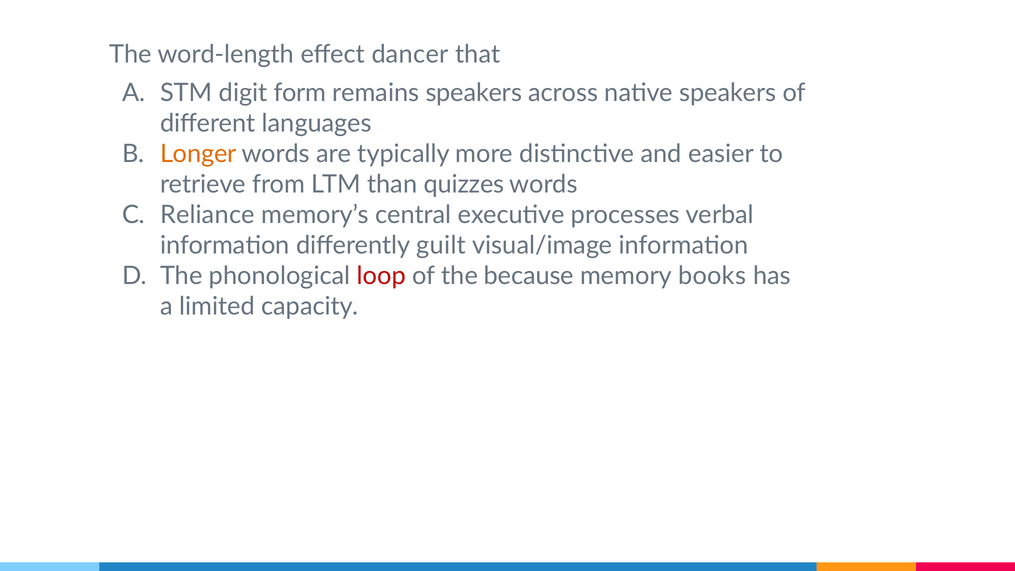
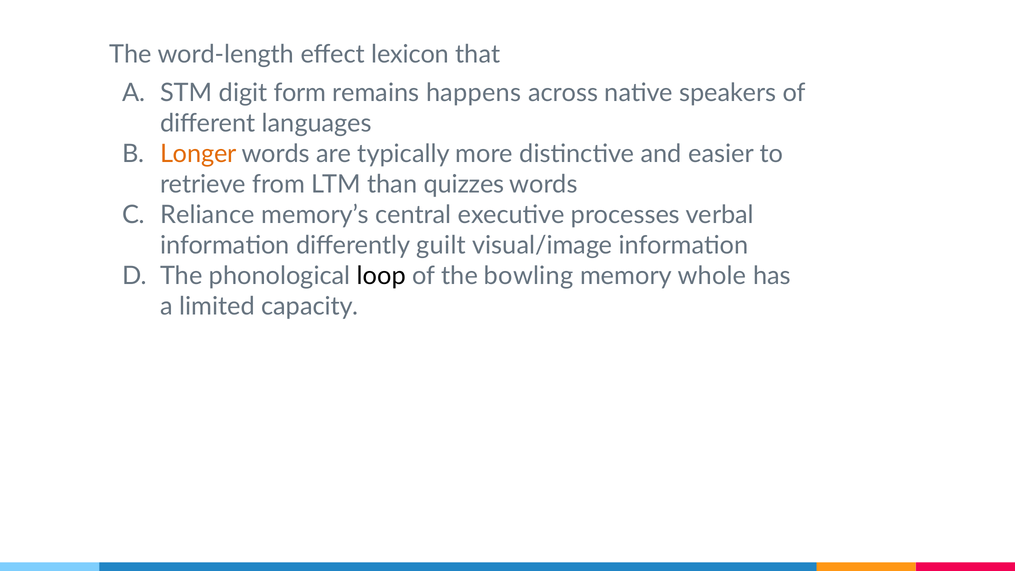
dancer: dancer -> lexicon
remains speakers: speakers -> happens
loop colour: red -> black
because: because -> bowling
books: books -> whole
